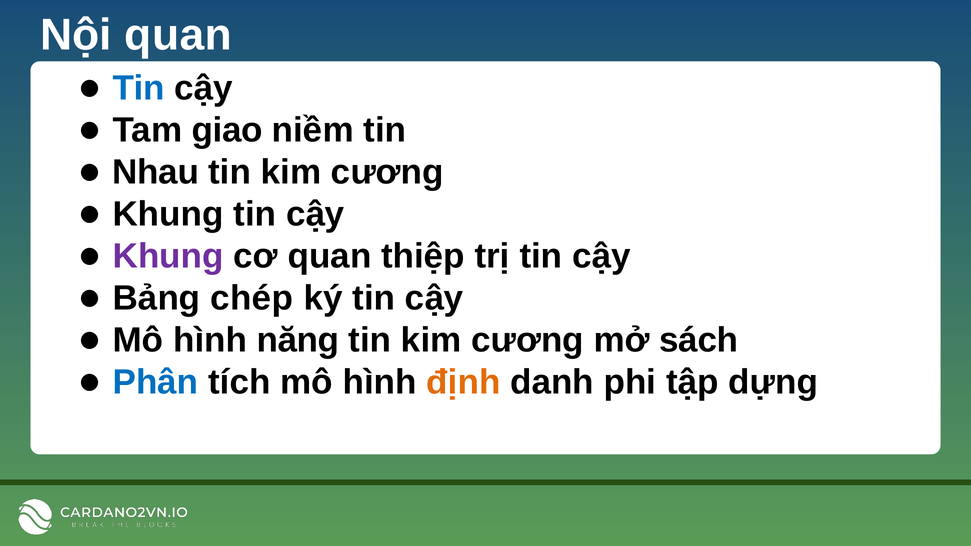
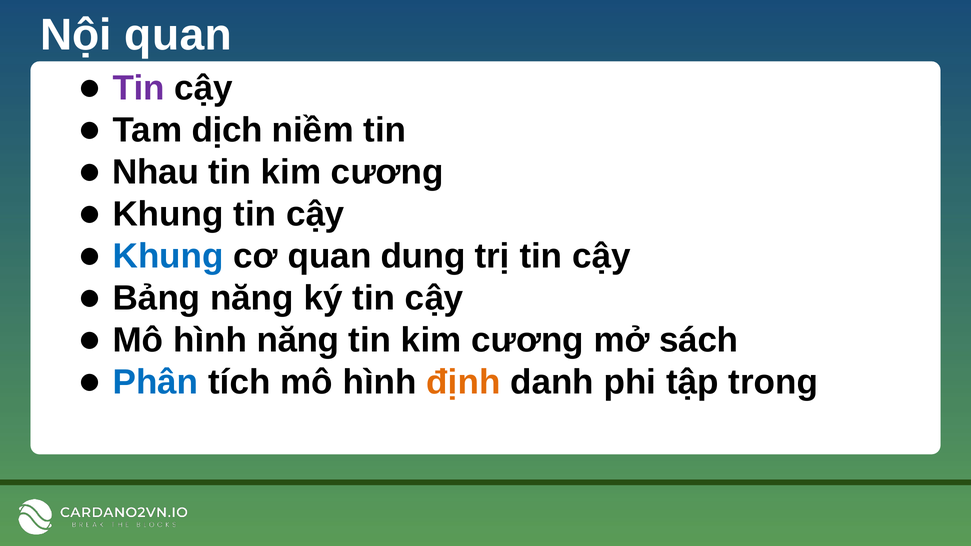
Tin at (139, 88) colour: blue -> purple
giao: giao -> dịch
Khung at (168, 256) colour: purple -> blue
thiệp: thiệp -> dung
Bảng chép: chép -> năng
dựng: dựng -> trong
